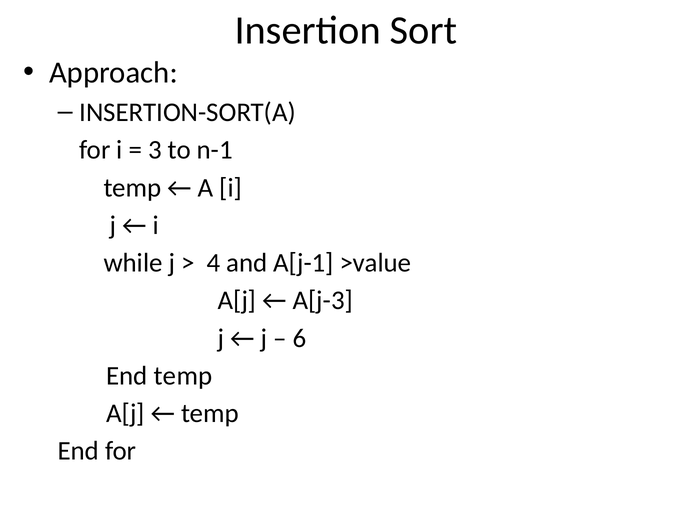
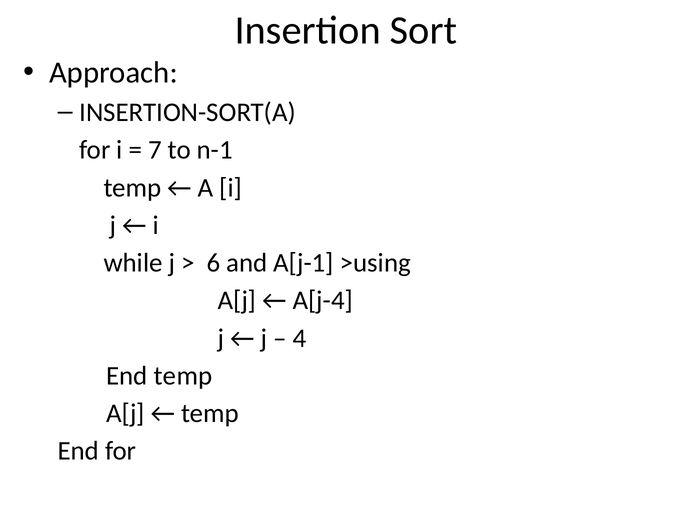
3: 3 -> 7
4: 4 -> 6
>value: >value -> >using
A[j-3: A[j-3 -> A[j-4
6: 6 -> 4
